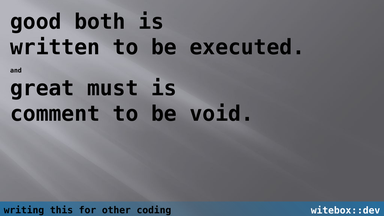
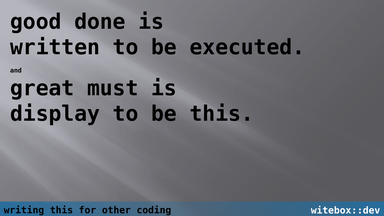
both: both -> done
comment: comment -> display
be void: void -> this
